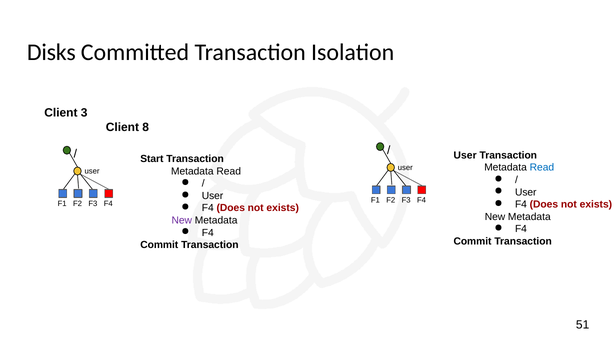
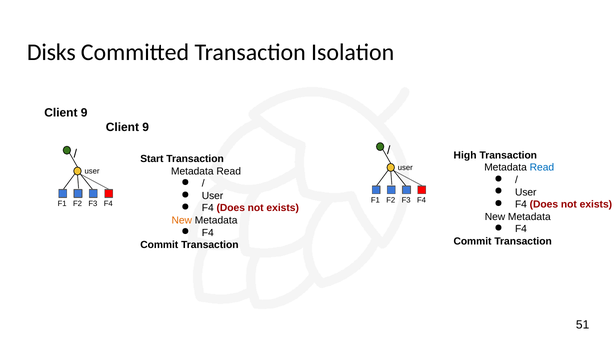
3 at (84, 113): 3 -> 9
8 at (146, 127): 8 -> 9
User at (465, 155): User -> High
New at (182, 220) colour: purple -> orange
